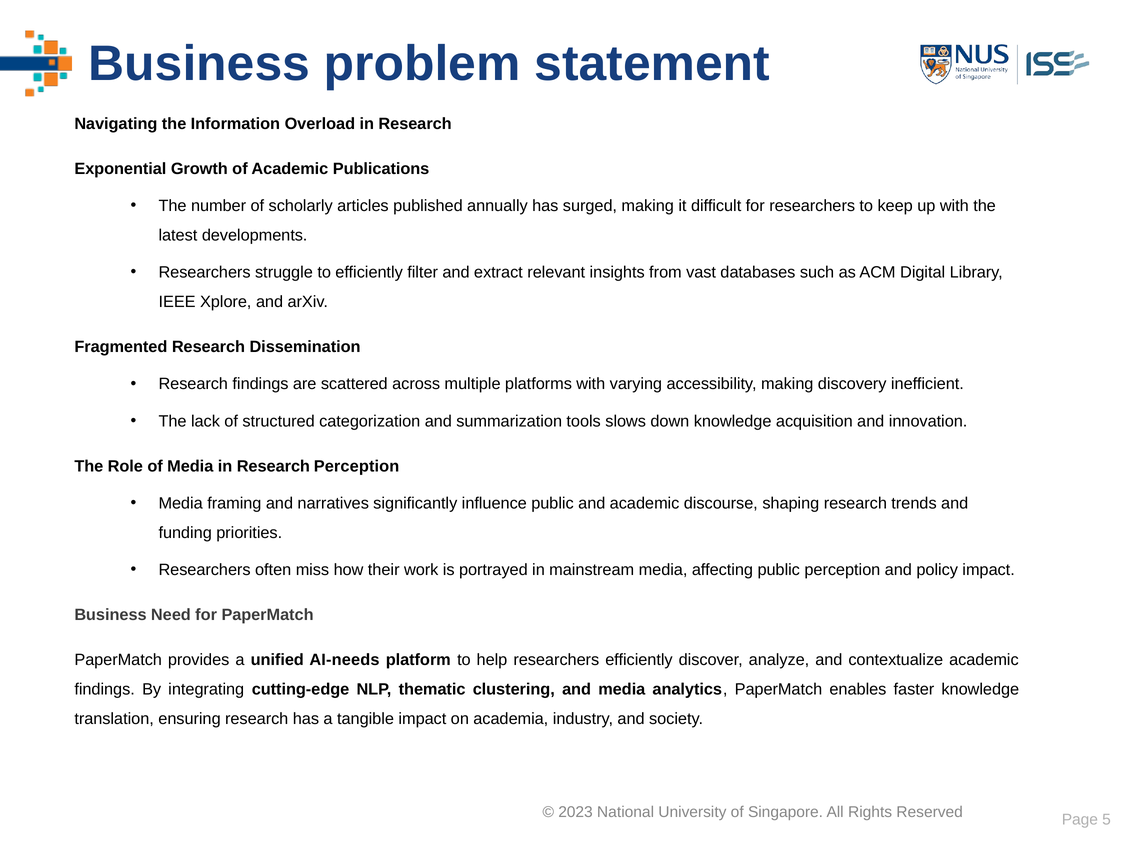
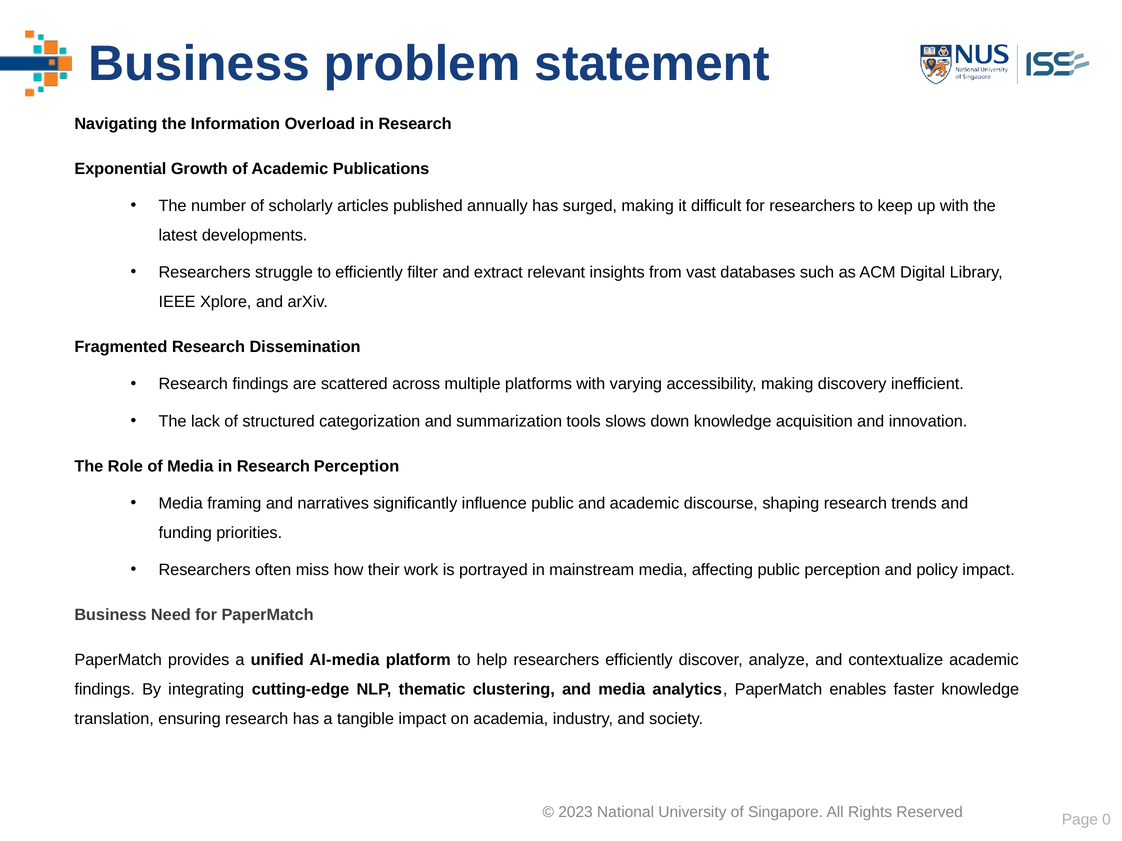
AI-needs: AI-needs -> AI-media
5: 5 -> 0
